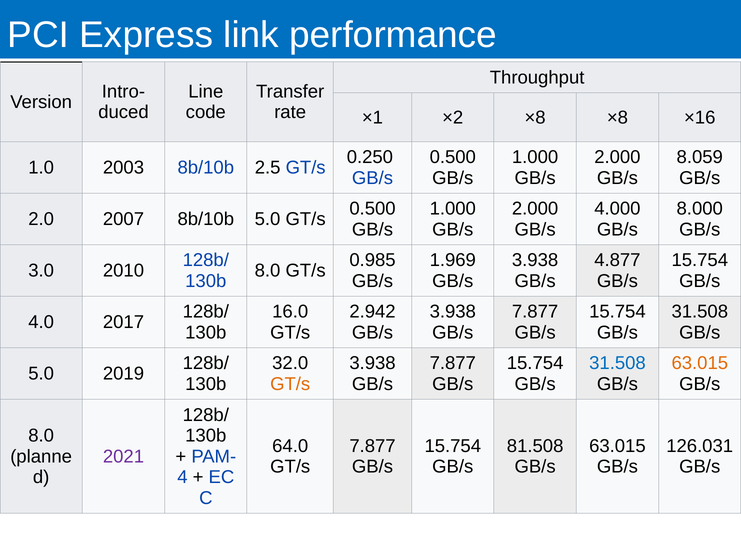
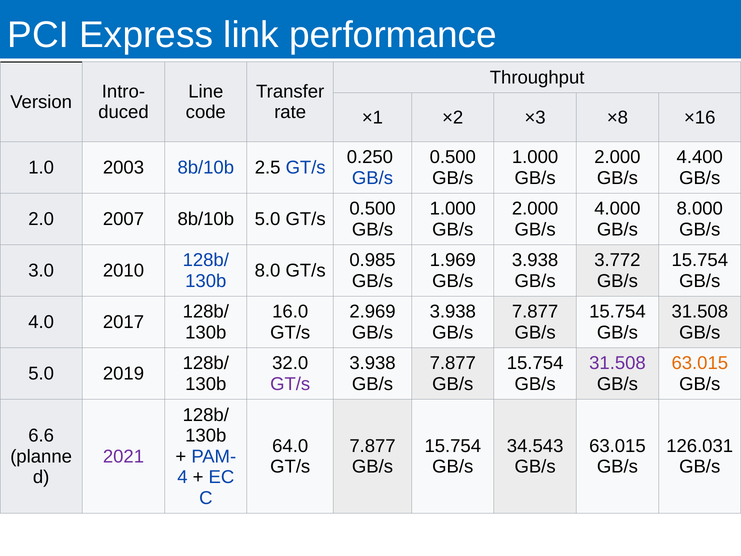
×2 ×8: ×8 -> ×3
8.059: 8.059 -> 4.400
4.877: 4.877 -> 3.772
2.942: 2.942 -> 2.969
31.508 at (617, 363) colour: blue -> purple
GT/s at (290, 384) colour: orange -> purple
8.0 at (41, 435): 8.0 -> 6.6
81.508: 81.508 -> 34.543
